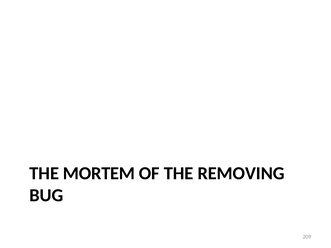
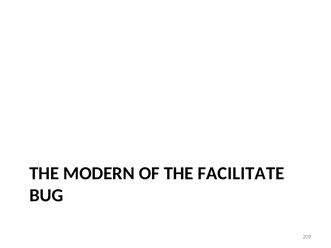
MORTEM: MORTEM -> MODERN
REMOVING: REMOVING -> FACILITATE
